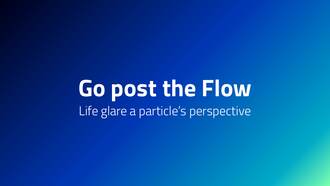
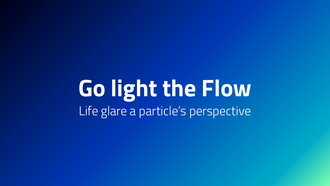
post: post -> light
